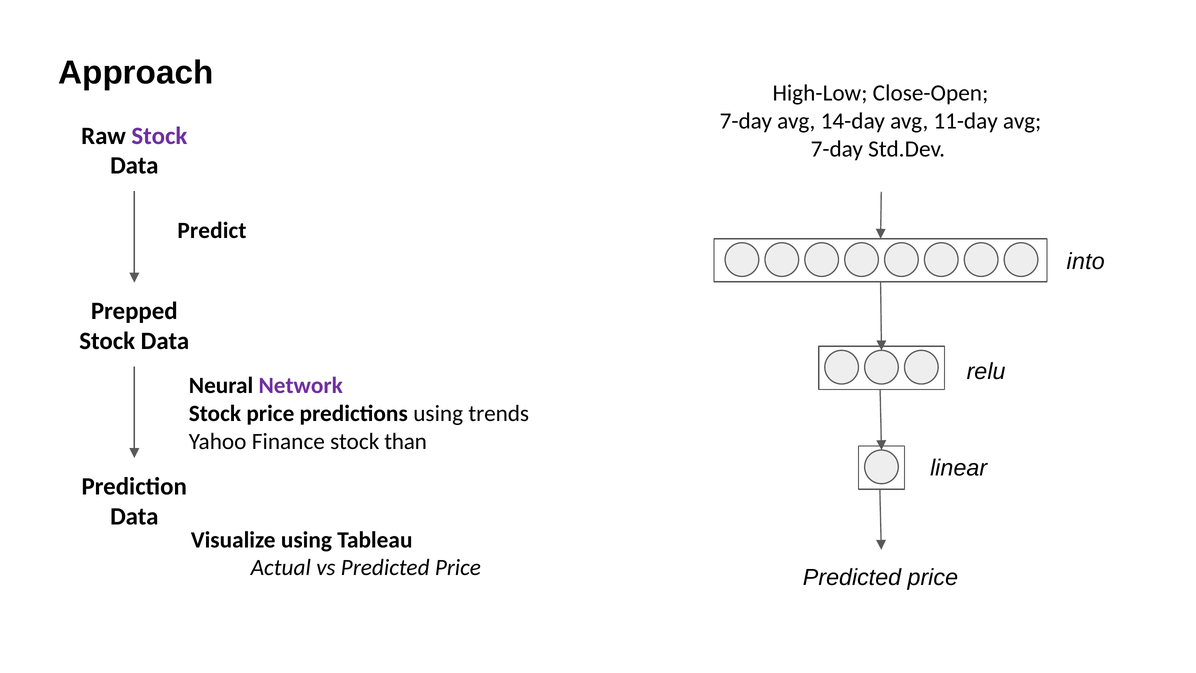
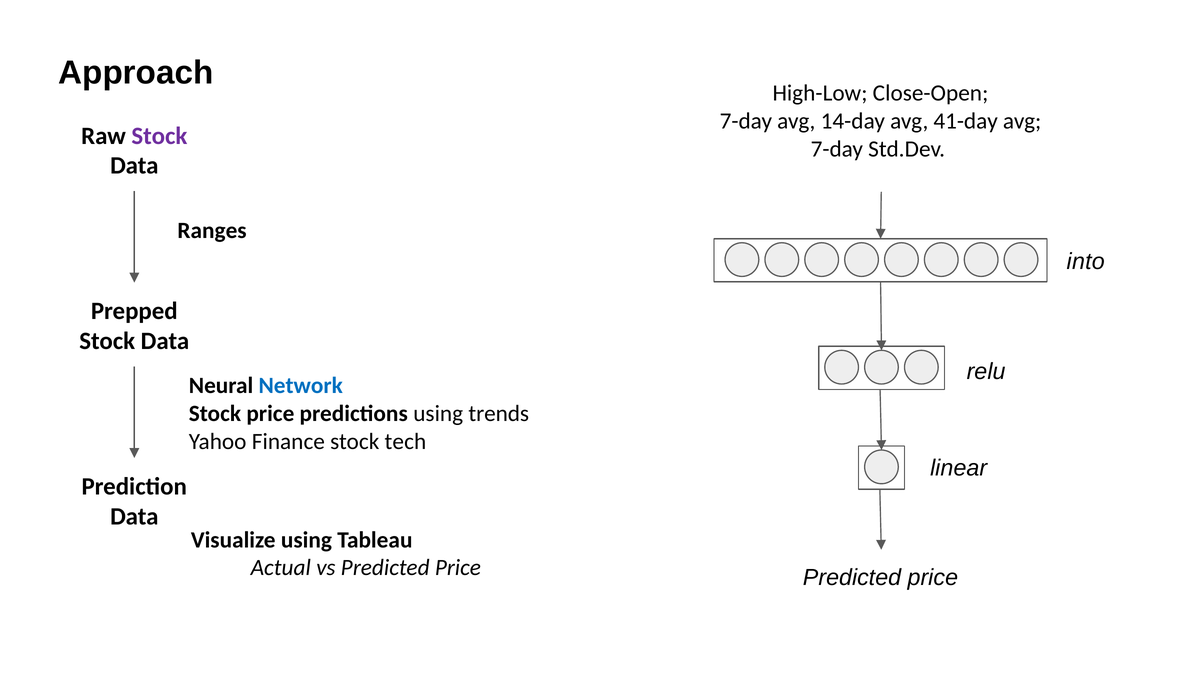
11-day: 11-day -> 41-day
Predict: Predict -> Ranges
Network colour: purple -> blue
than: than -> tech
